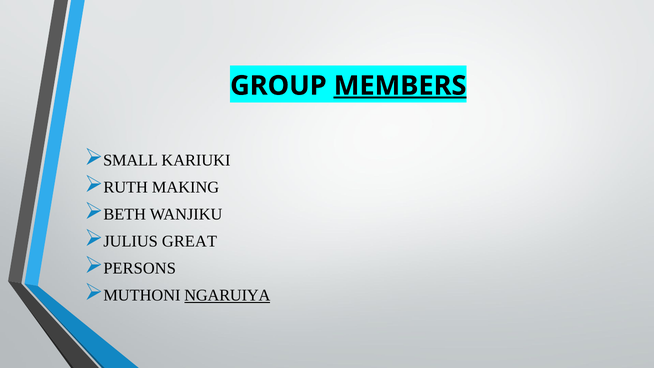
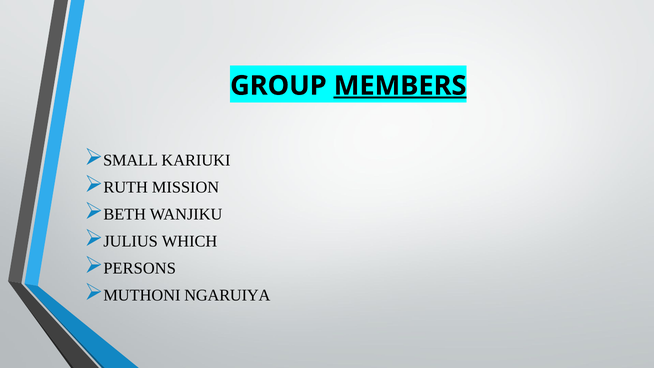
MAKING: MAKING -> MISSION
GREAT: GREAT -> WHICH
NGARUIYA underline: present -> none
